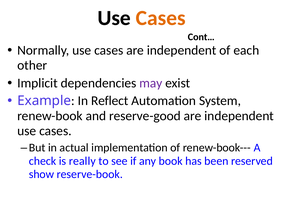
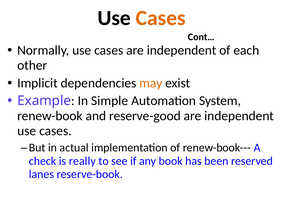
may colour: purple -> orange
Reflect: Reflect -> Simple
show: show -> lanes
